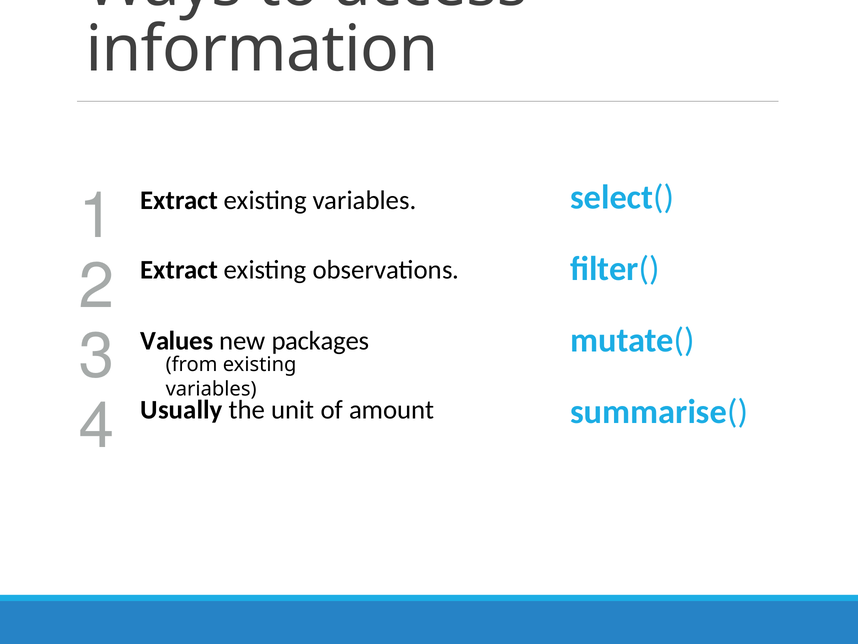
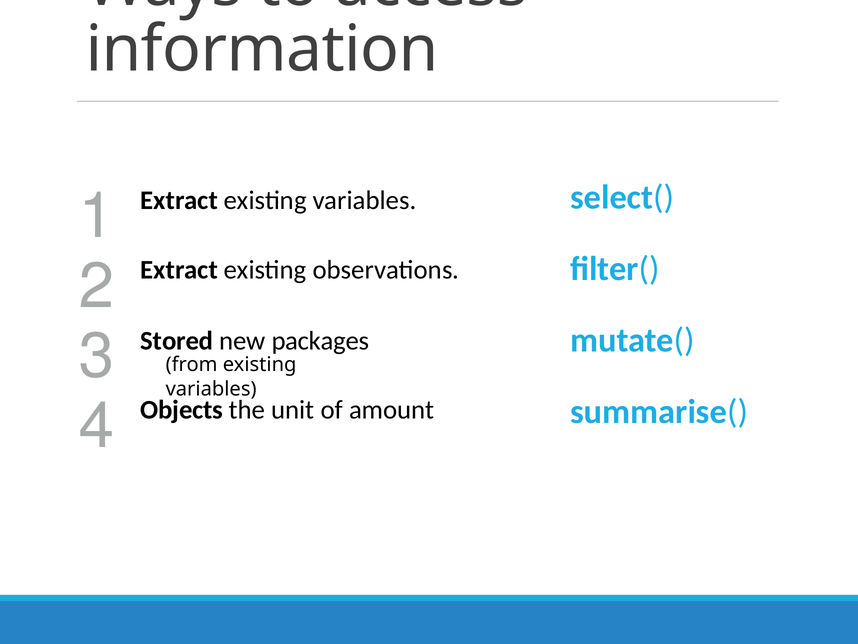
Values: Values -> Stored
Usually: Usually -> Objects
